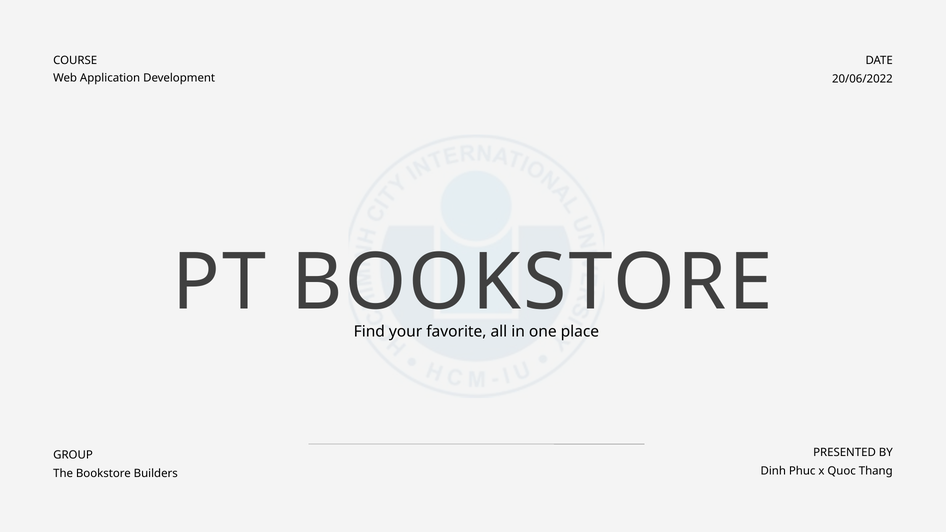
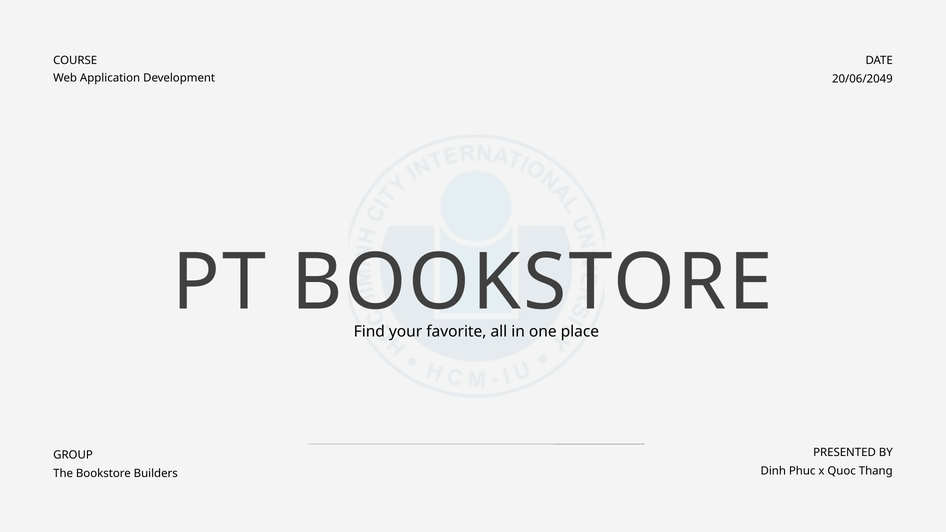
20/06/2022: 20/06/2022 -> 20/06/2049
